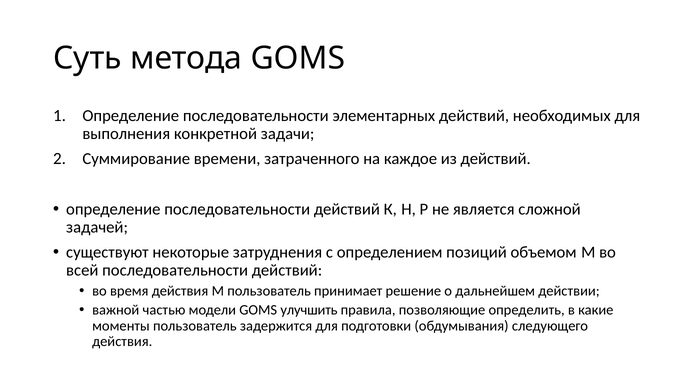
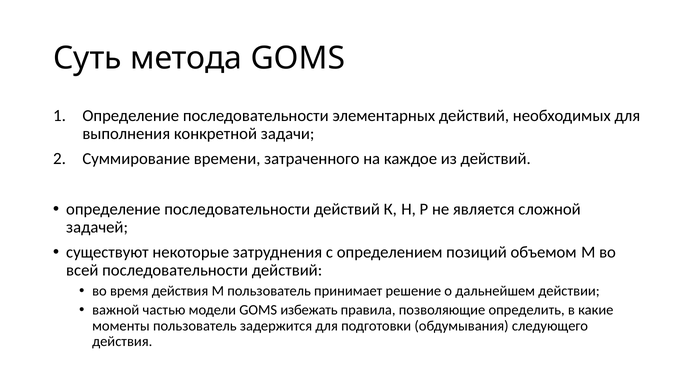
улучшить: улучшить -> избежать
